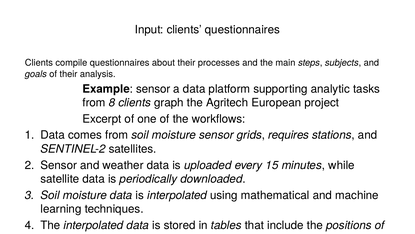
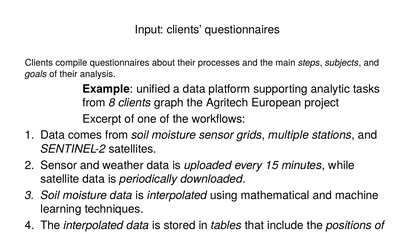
Example sensor: sensor -> unified
requires: requires -> multiple
